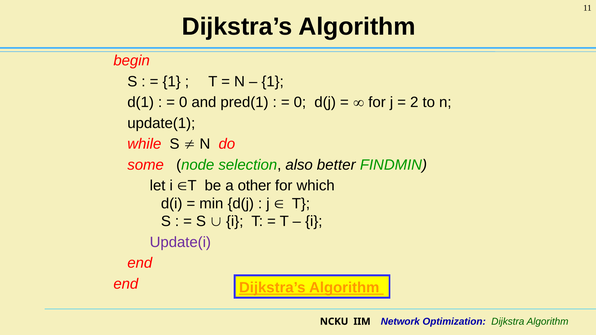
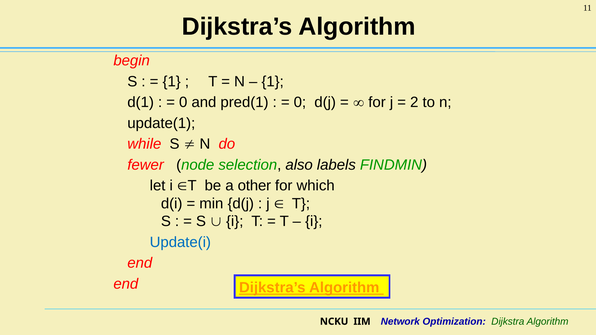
some: some -> fewer
better: better -> labels
Update(i colour: purple -> blue
